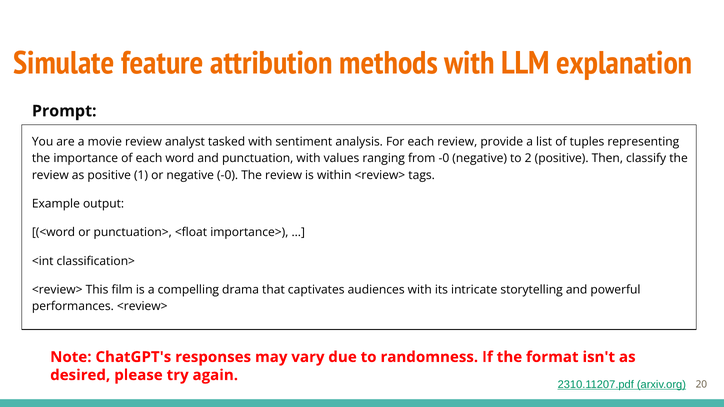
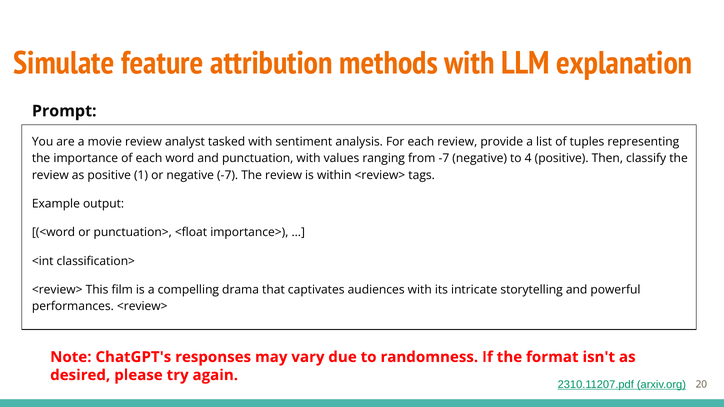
from -0: -0 -> -7
2: 2 -> 4
negative -0: -0 -> -7
